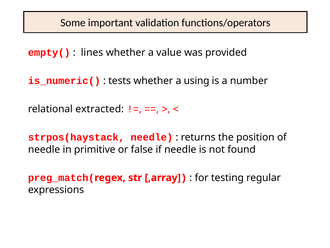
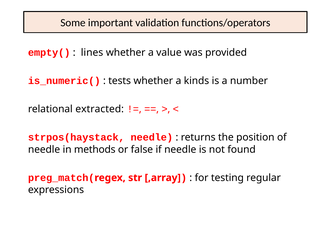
using: using -> kinds
primitive: primitive -> methods
